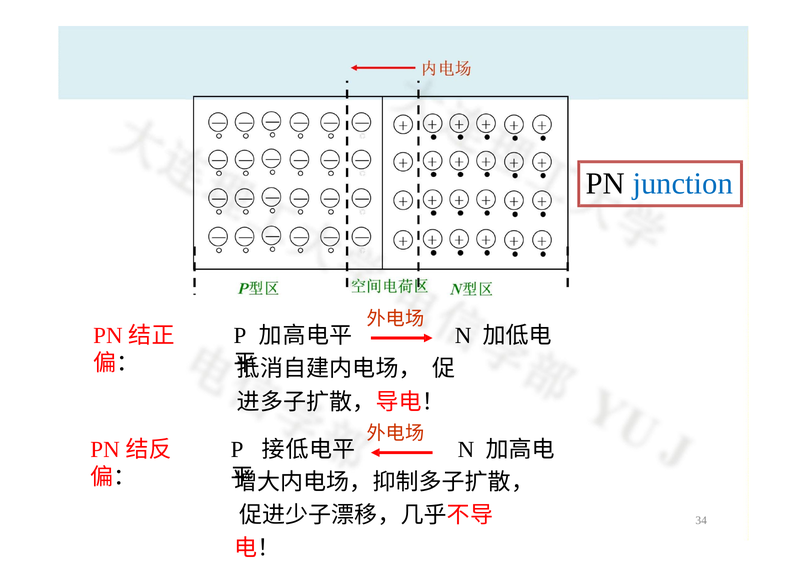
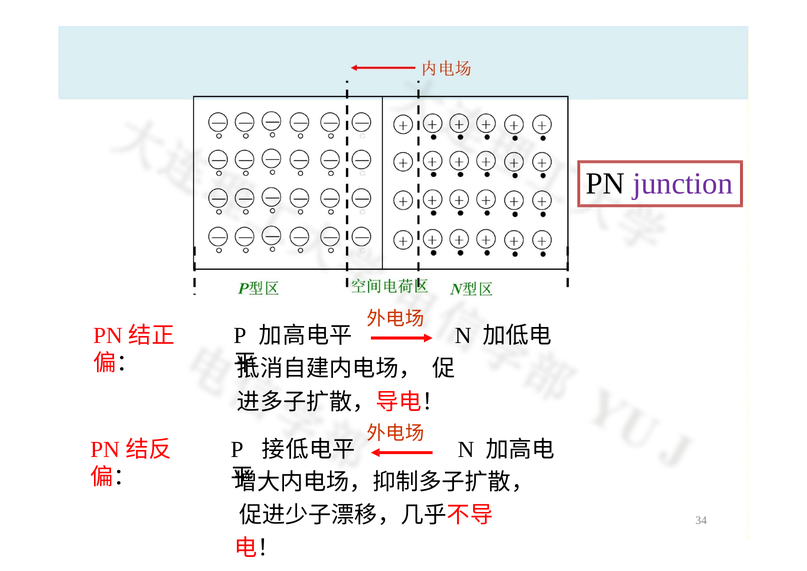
junction colour: blue -> purple
